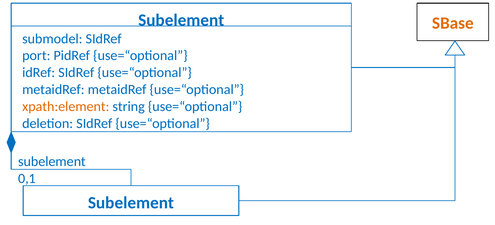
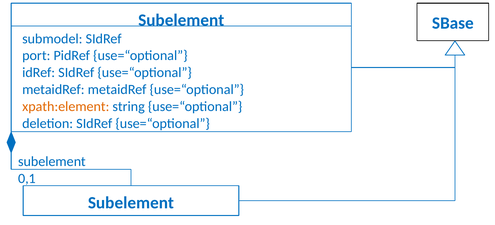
SBase colour: orange -> blue
